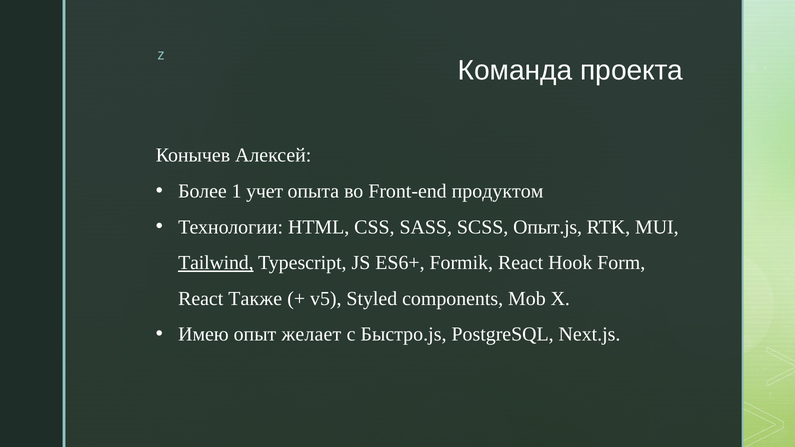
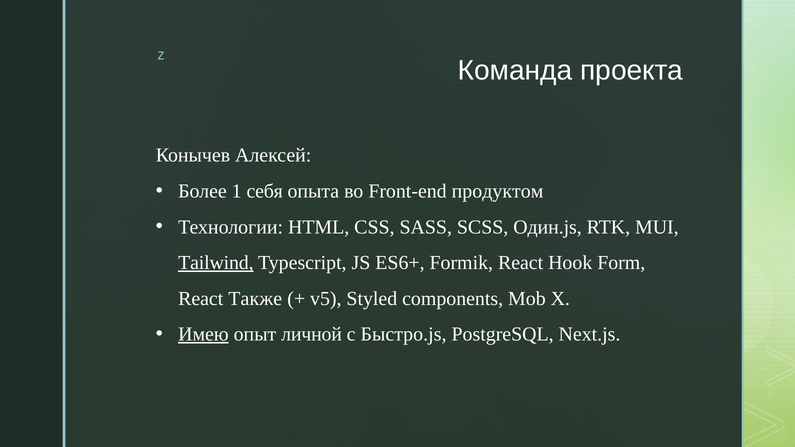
учет: учет -> себя
Опыт.js: Опыт.js -> Один.js
Имею underline: none -> present
желает: желает -> личной
